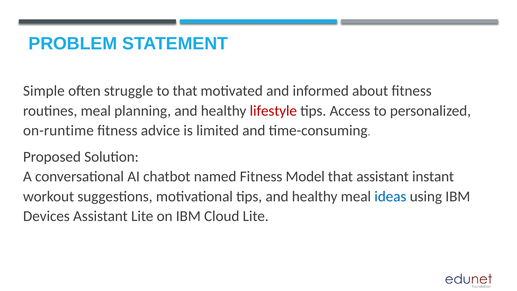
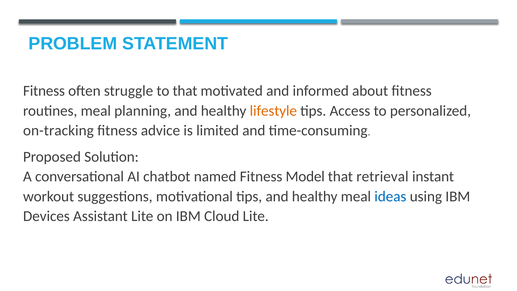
Simple at (44, 91): Simple -> Fitness
lifestyle colour: red -> orange
on-runtime: on-runtime -> on-tracking
that assistant: assistant -> retrieval
